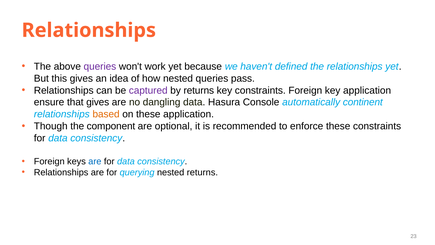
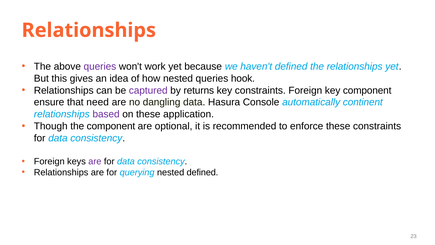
pass: pass -> hook
key application: application -> component
that gives: gives -> need
based colour: orange -> purple
are at (95, 161) colour: blue -> purple
nested returns: returns -> defined
